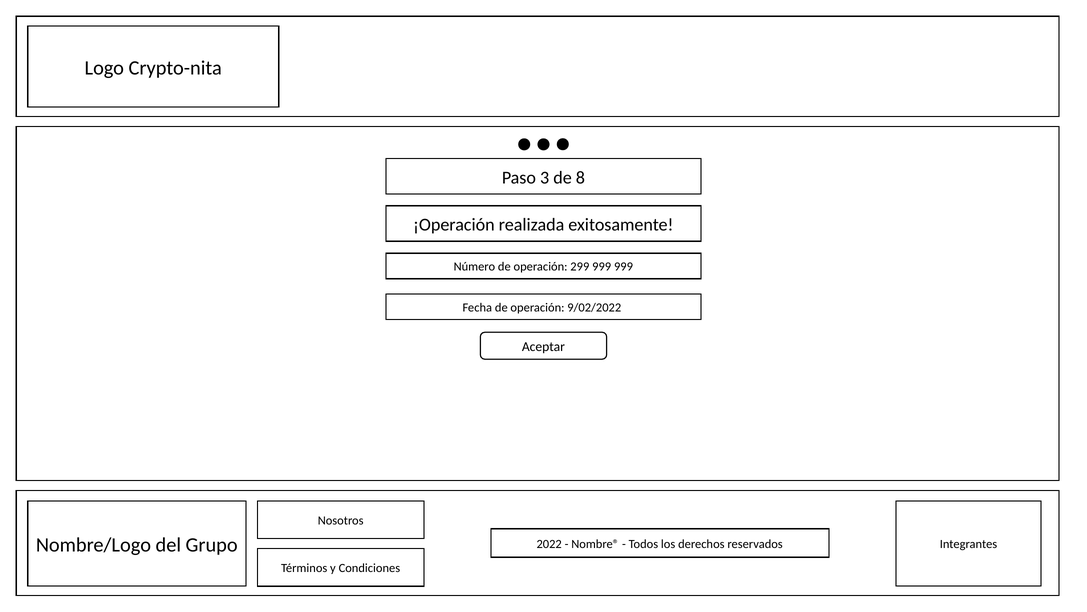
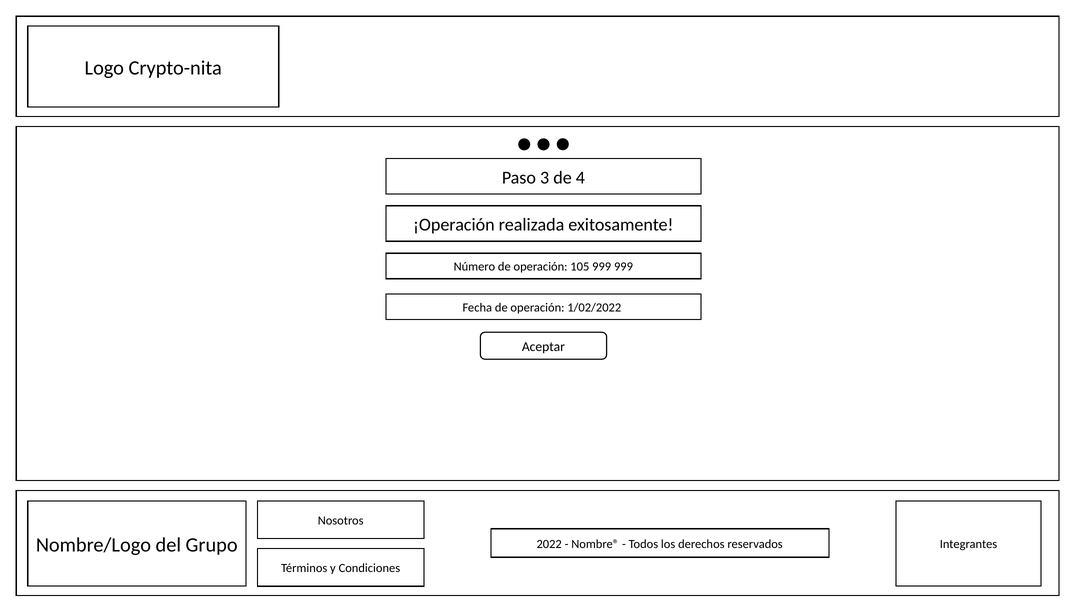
8: 8 -> 4
299: 299 -> 105
9/02/2022: 9/02/2022 -> 1/02/2022
